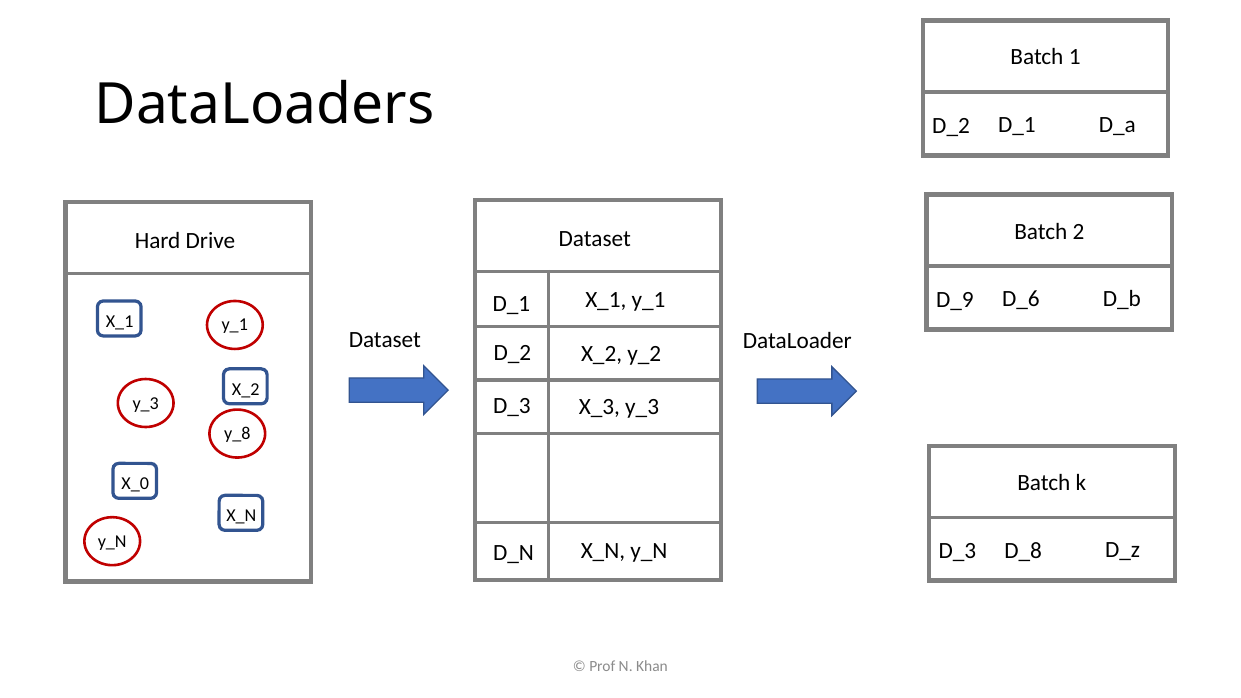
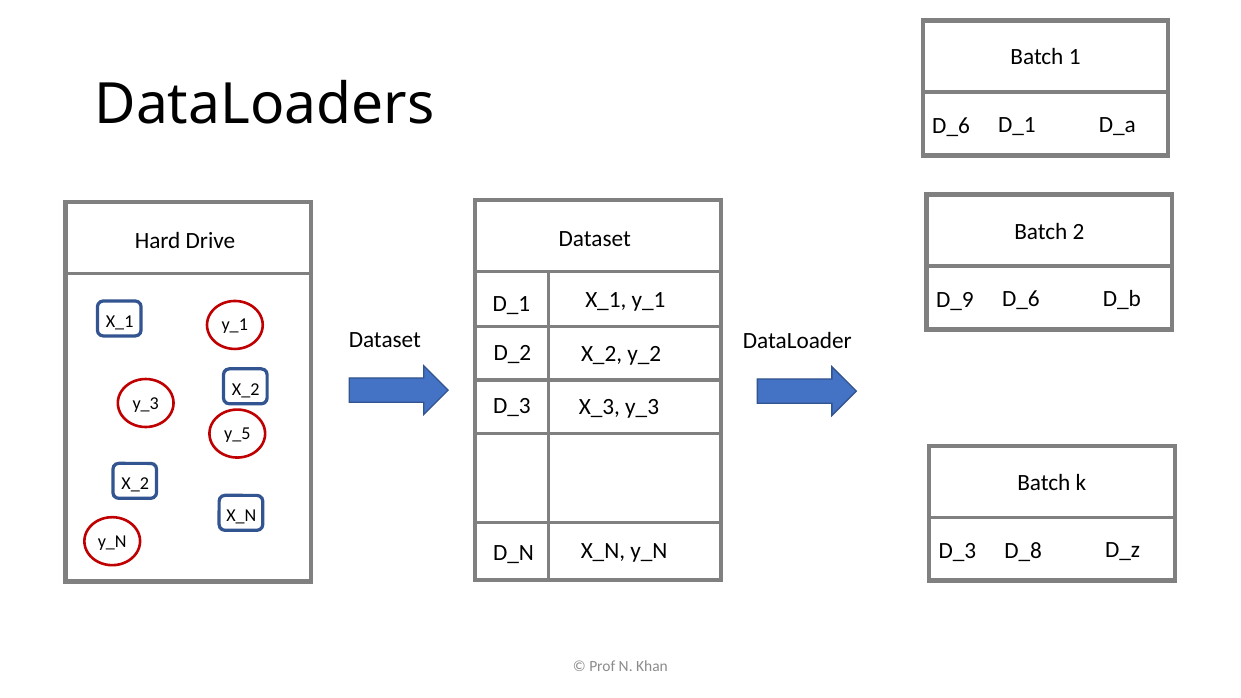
D_2 at (951, 126): D_2 -> D_6
y_8: y_8 -> y_5
X_0 at (135, 484): X_0 -> X_2
